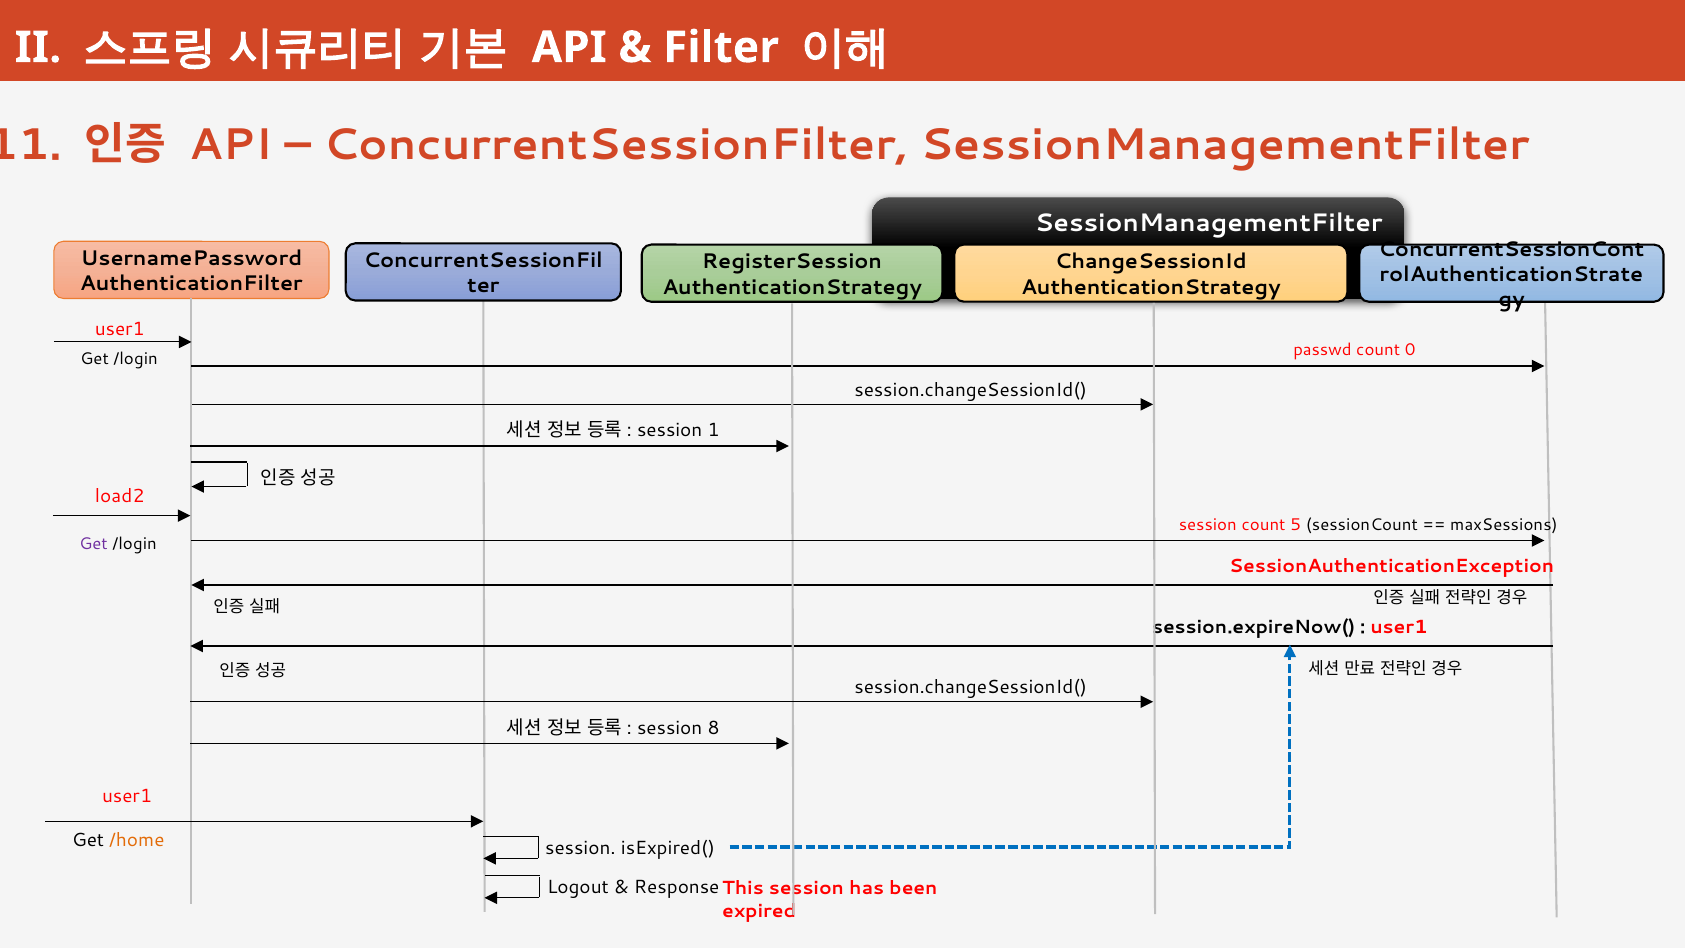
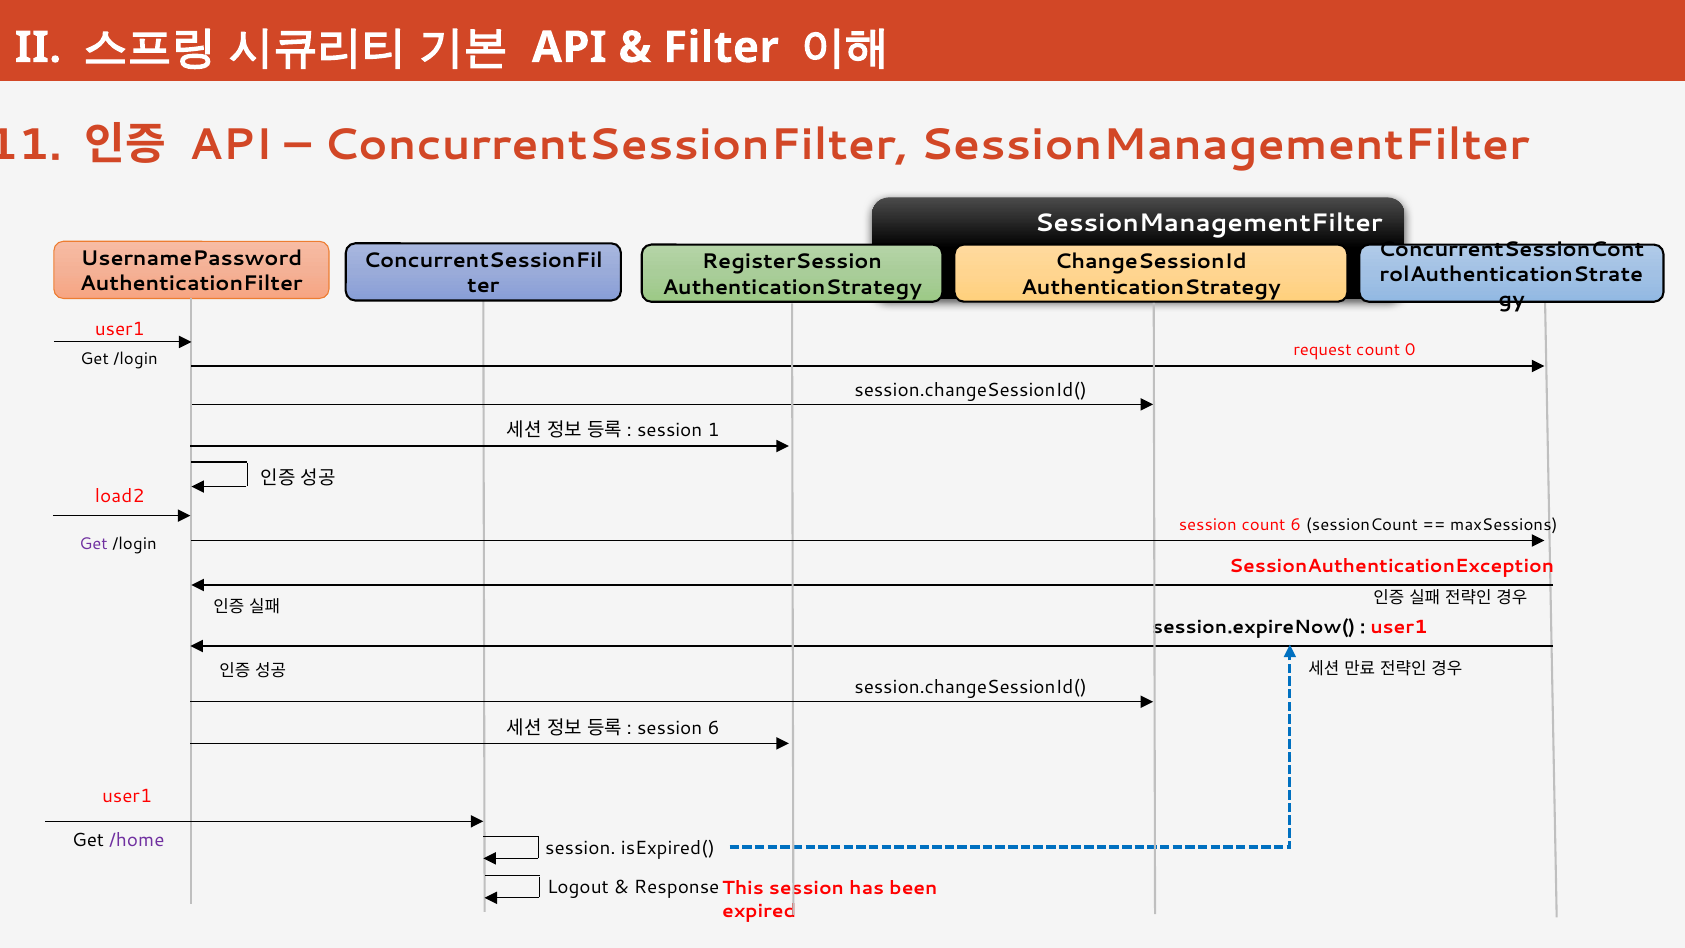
passwd: passwd -> request
count 5: 5 -> 6
session 8: 8 -> 6
/home colour: orange -> purple
